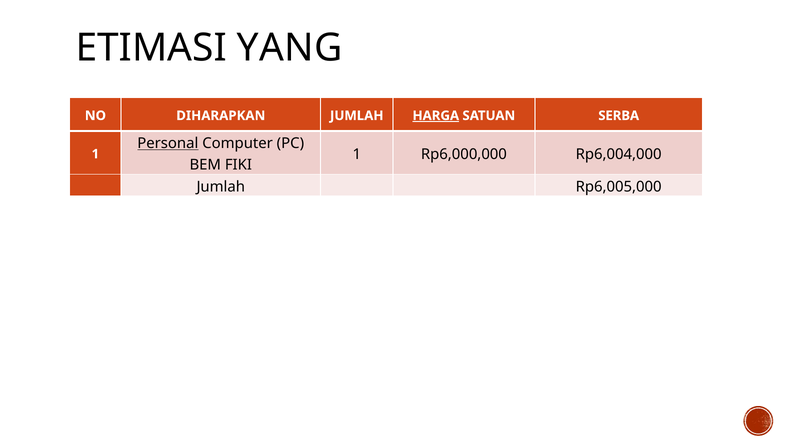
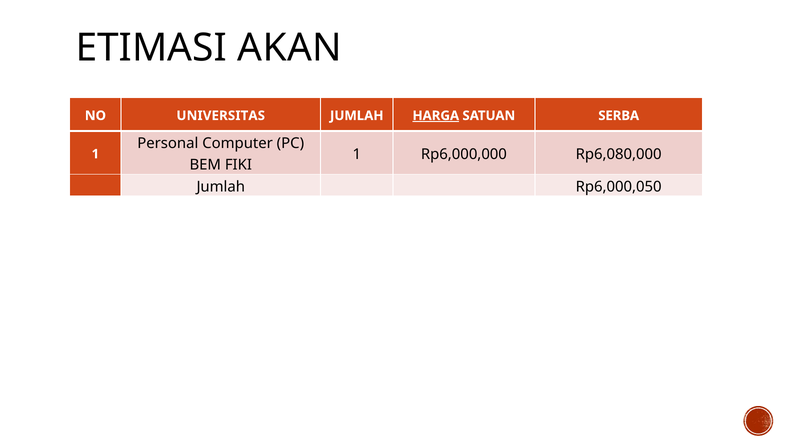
YANG: YANG -> AKAN
DIHARAPKAN: DIHARAPKAN -> UNIVERSITAS
Personal underline: present -> none
Rp6,004,000: Rp6,004,000 -> Rp6,080,000
Rp6,005,000: Rp6,005,000 -> Rp6,000,050
